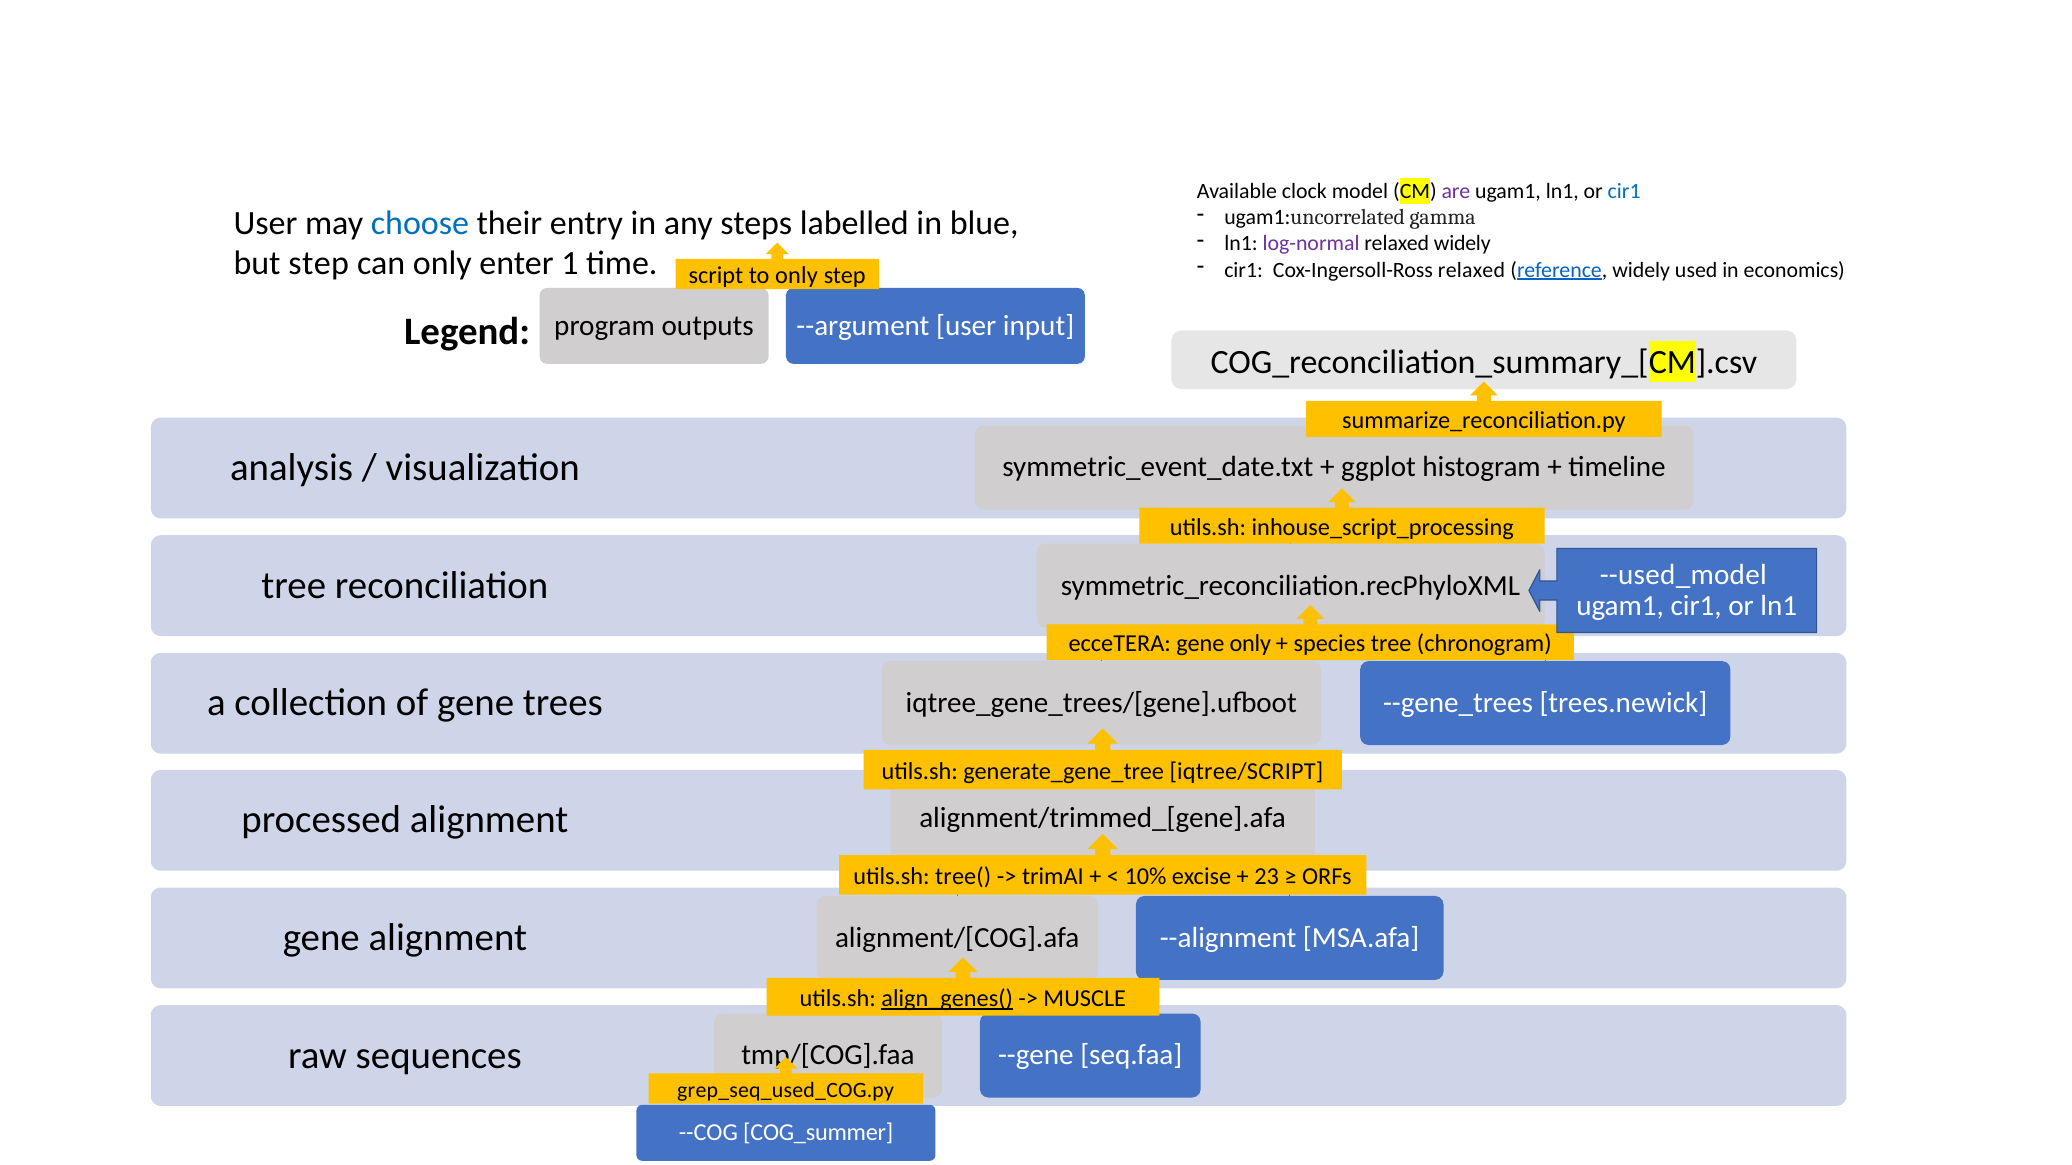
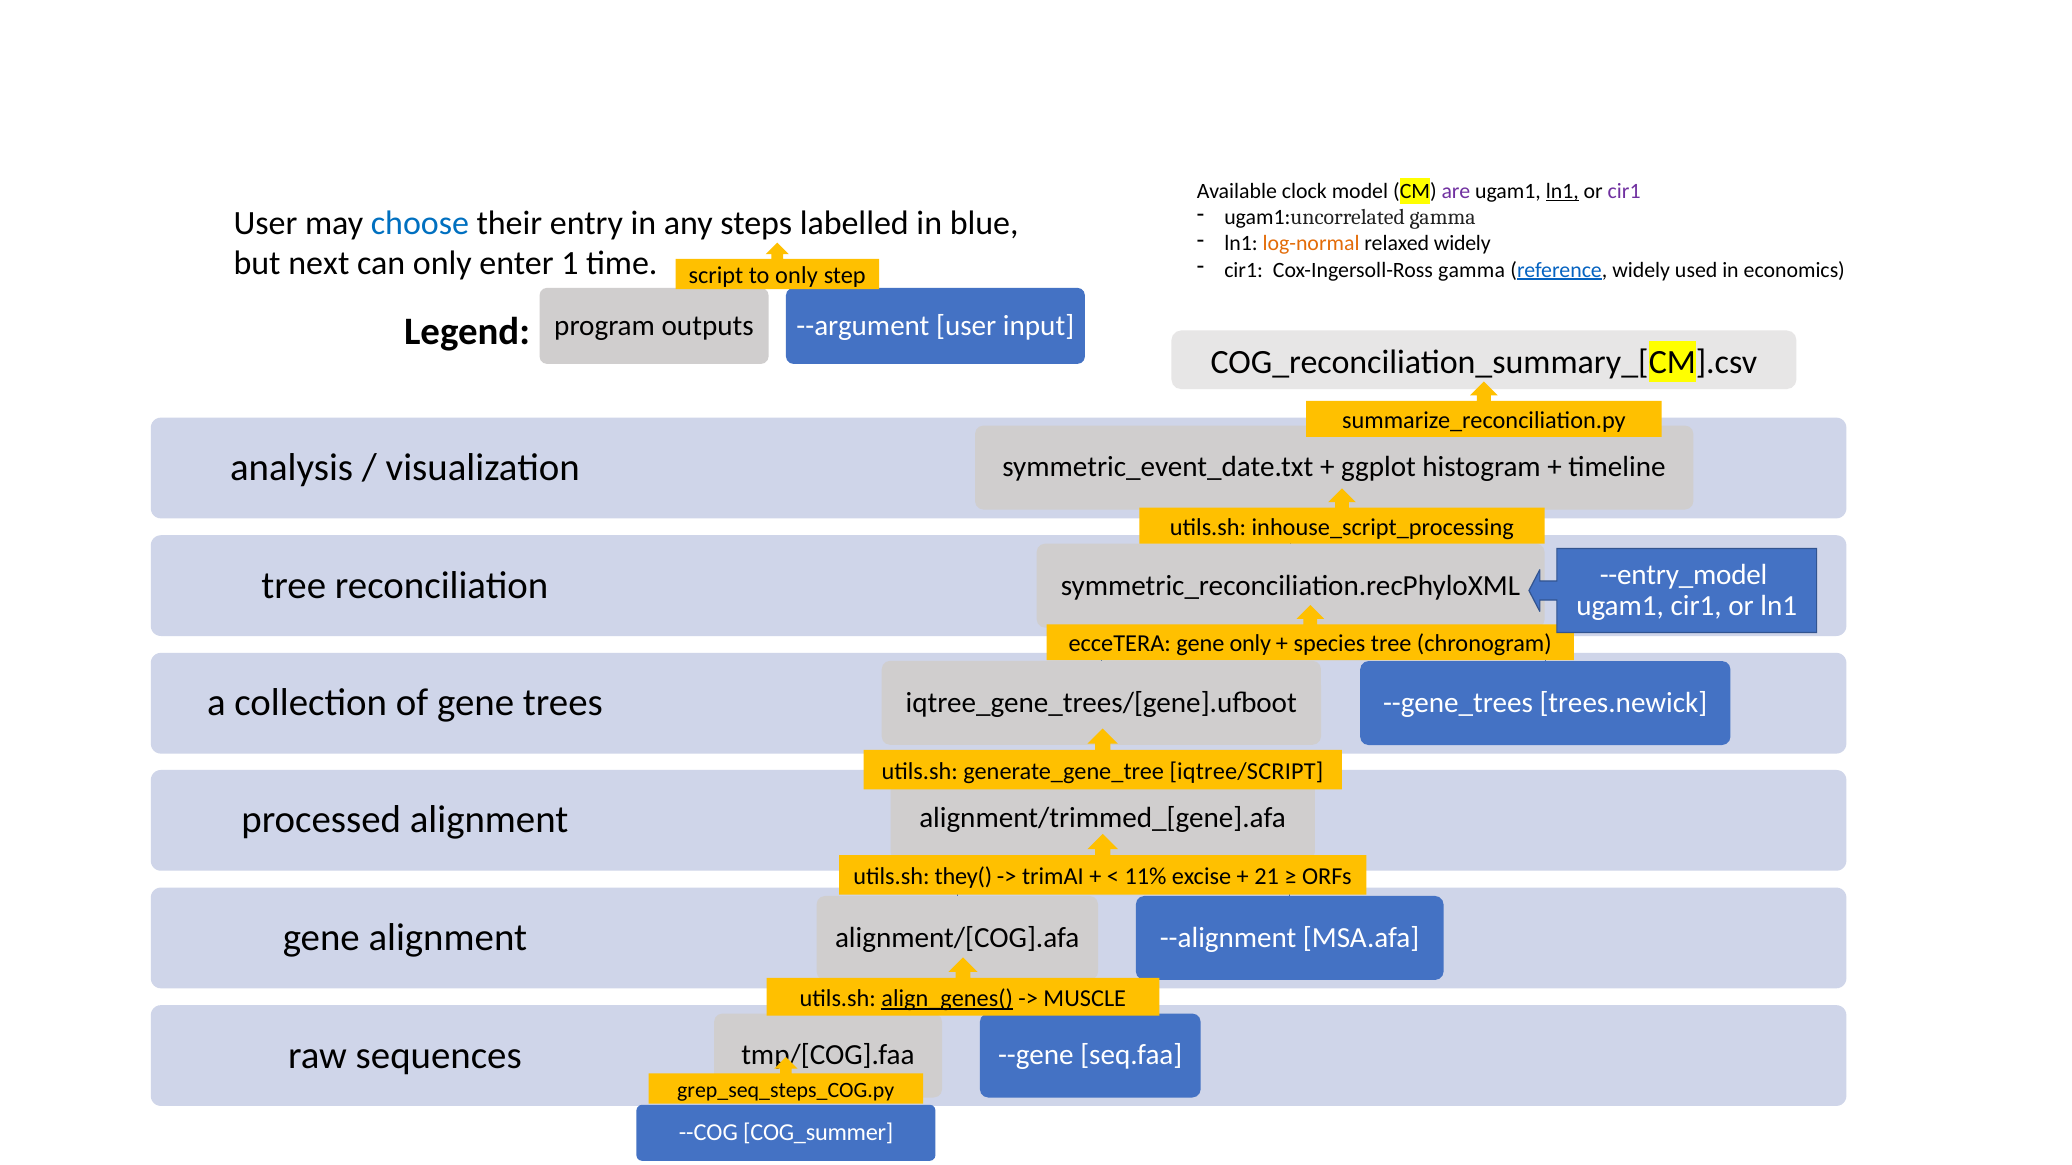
ln1 at (1562, 191) underline: none -> present
cir1 at (1624, 191) colour: blue -> purple
log-normal colour: purple -> orange
but step: step -> next
Cox-Ingersoll-Ross relaxed: relaxed -> gamma
--used_model: --used_model -> --entry_model
tree(: tree( -> they(
10%: 10% -> 11%
23: 23 -> 21
grep_seq_used_COG.py: grep_seq_used_COG.py -> grep_seq_steps_COG.py
